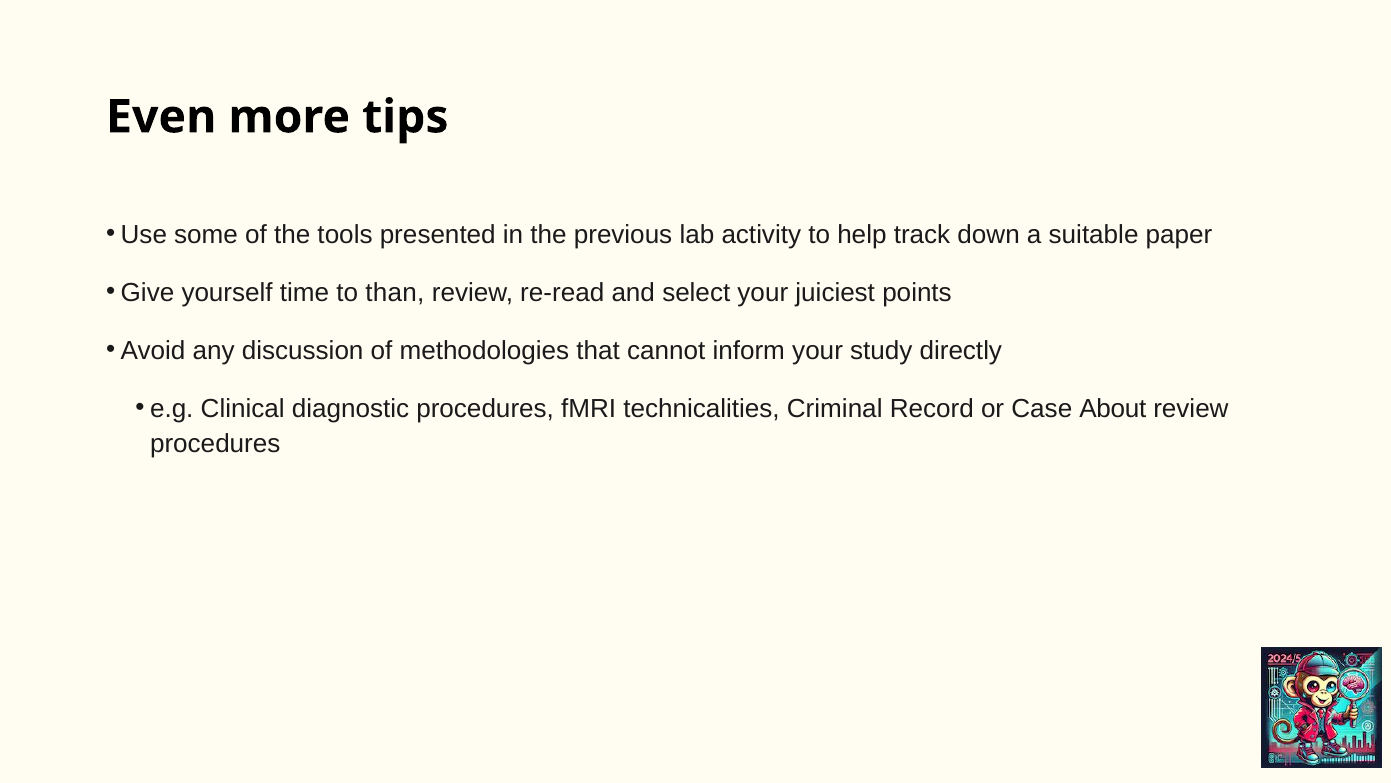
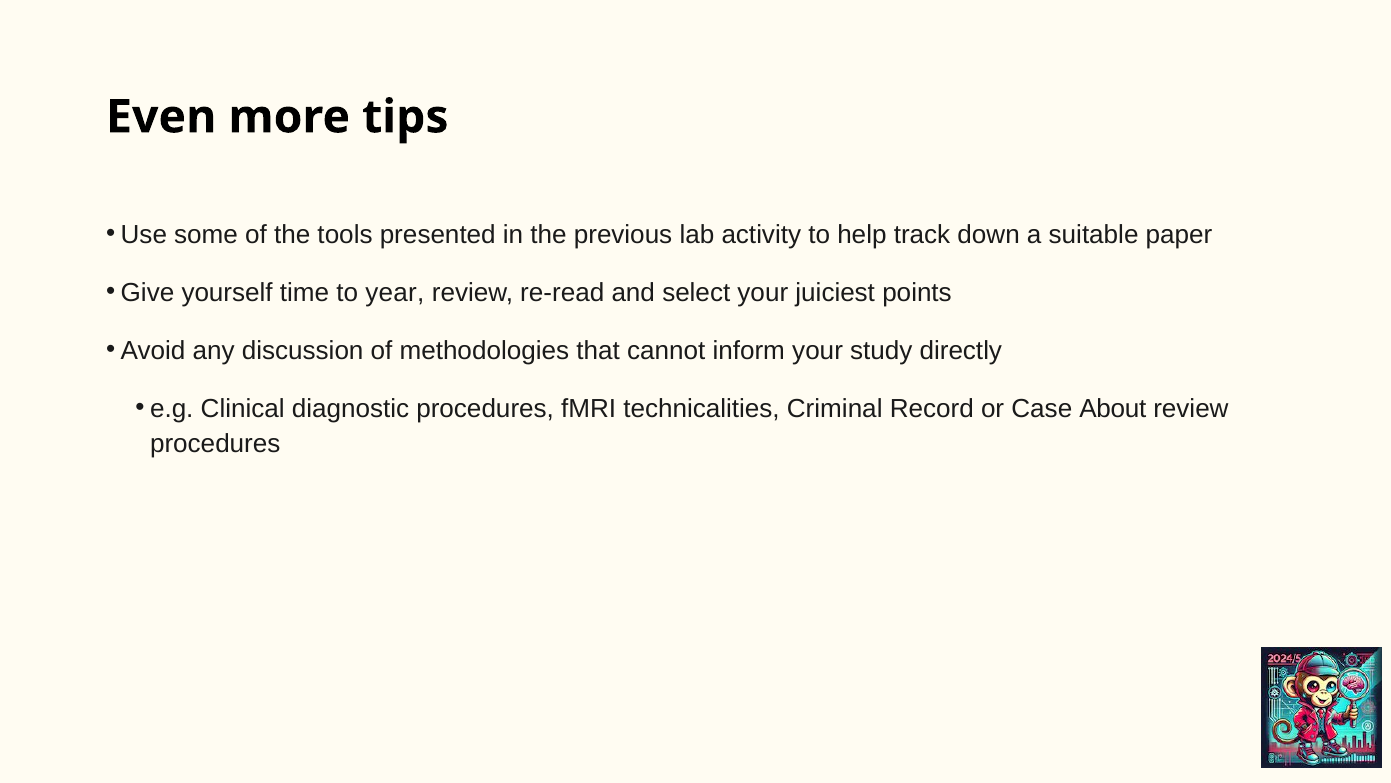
than: than -> year
